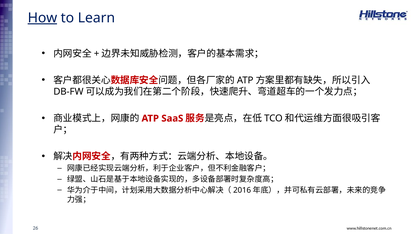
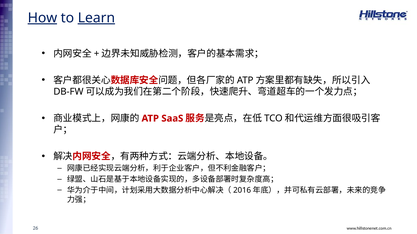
Learn underline: none -> present
